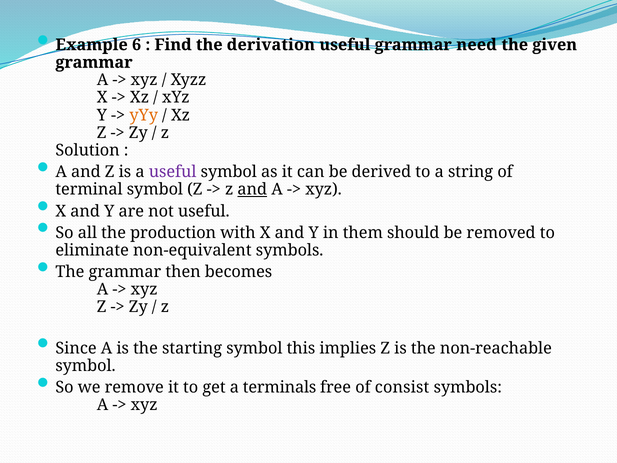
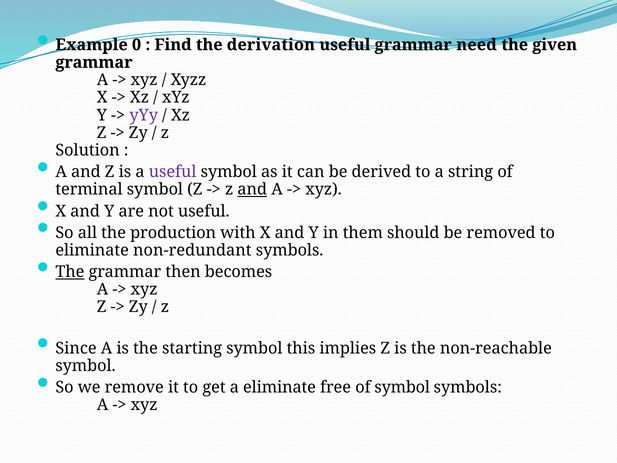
6: 6 -> 0
yYy colour: orange -> purple
non-equivalent: non-equivalent -> non-redundant
The at (70, 272) underline: none -> present
a terminals: terminals -> eliminate
of consist: consist -> symbol
